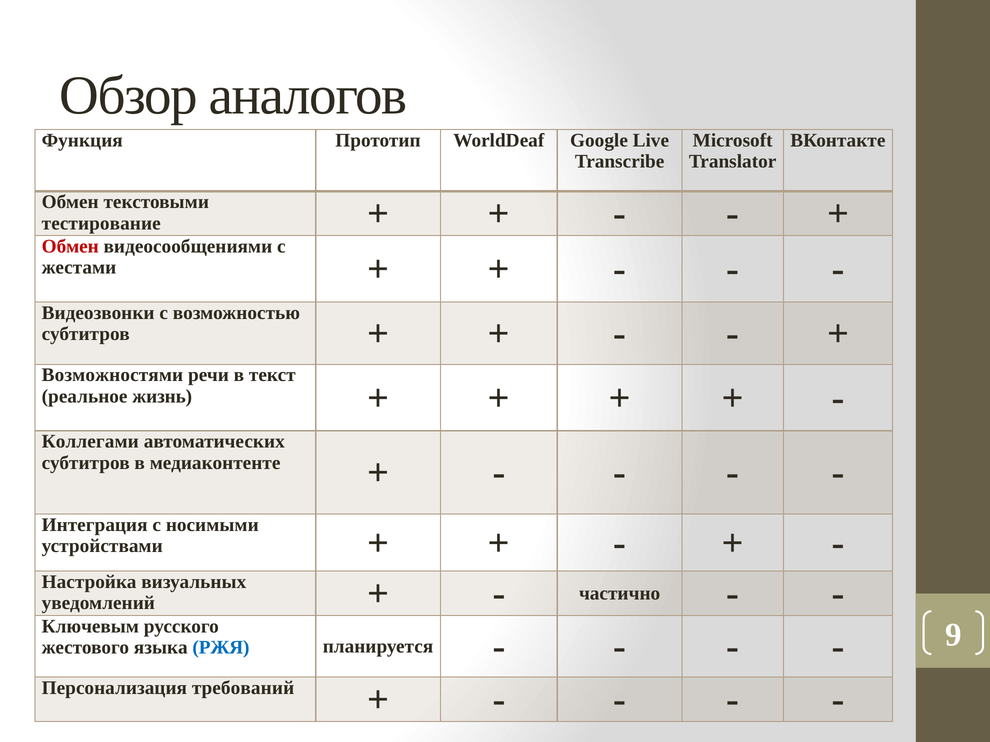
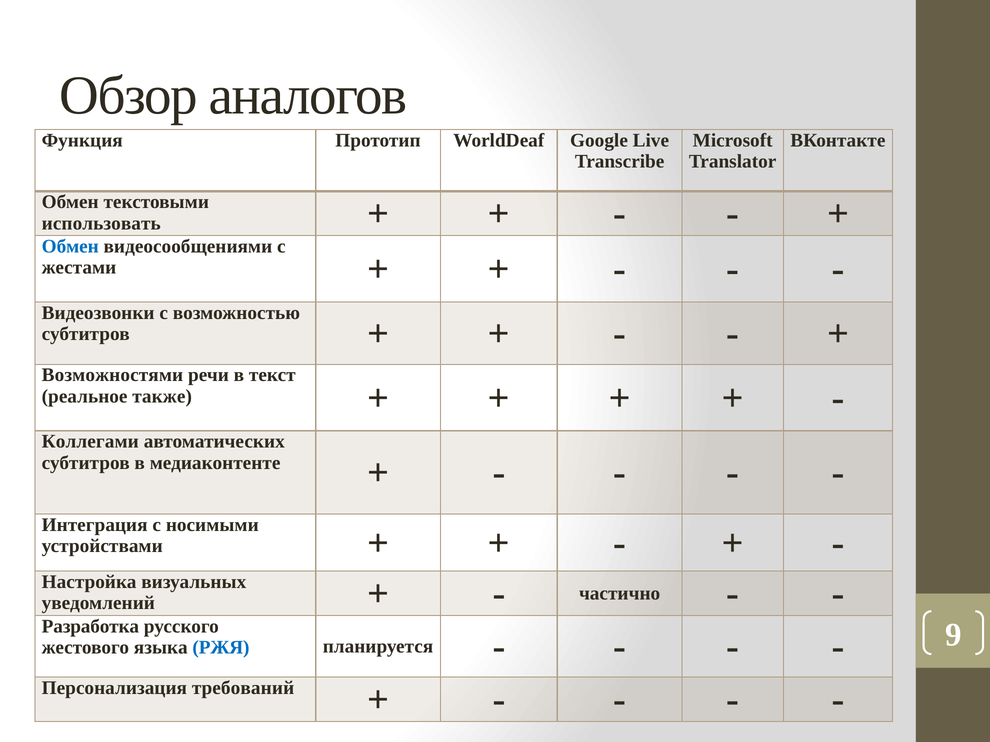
тестирование: тестирование -> использовать
Обмен at (70, 246) colour: red -> blue
жизнь: жизнь -> также
Ключевым: Ключевым -> Разработка
